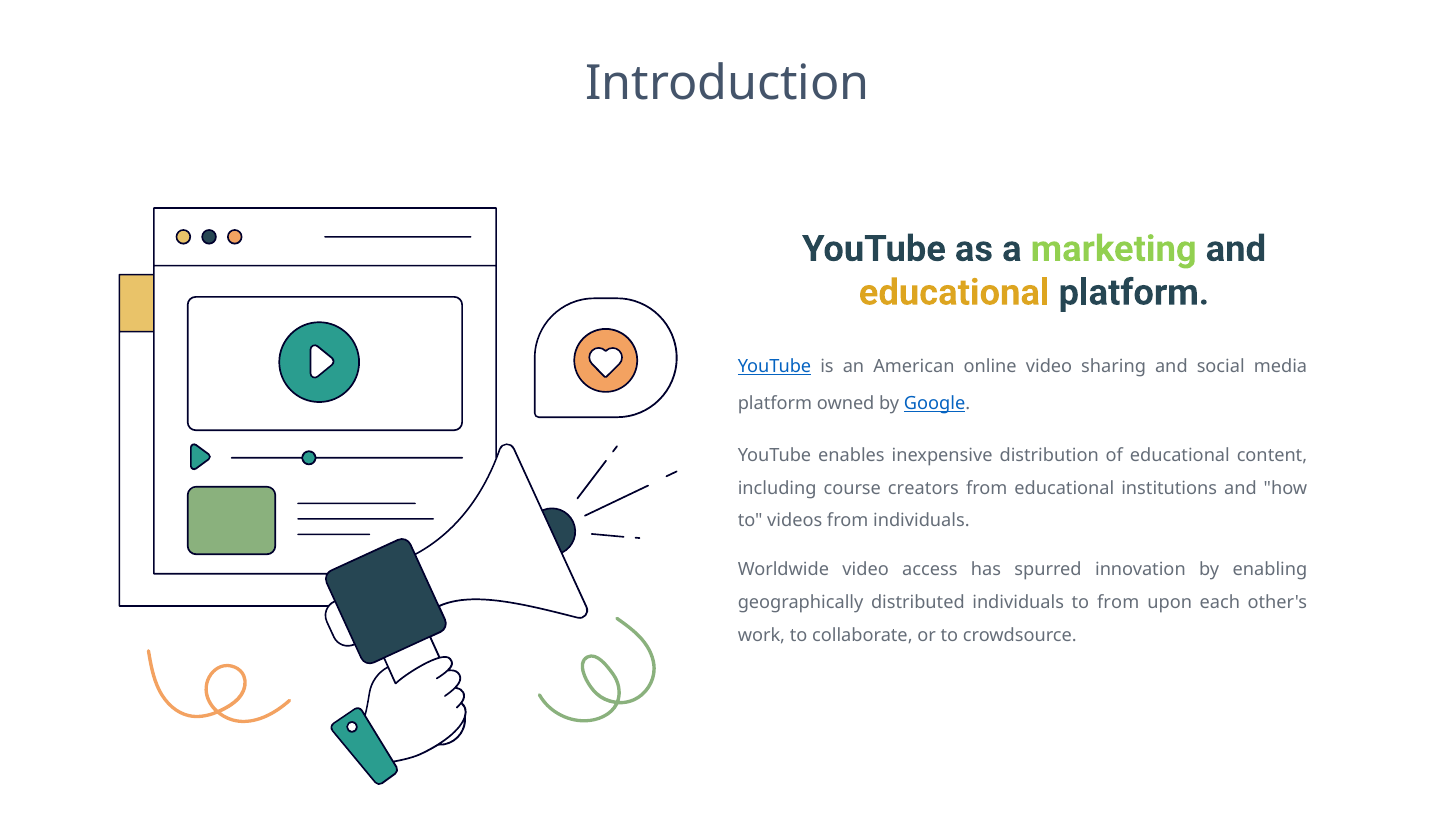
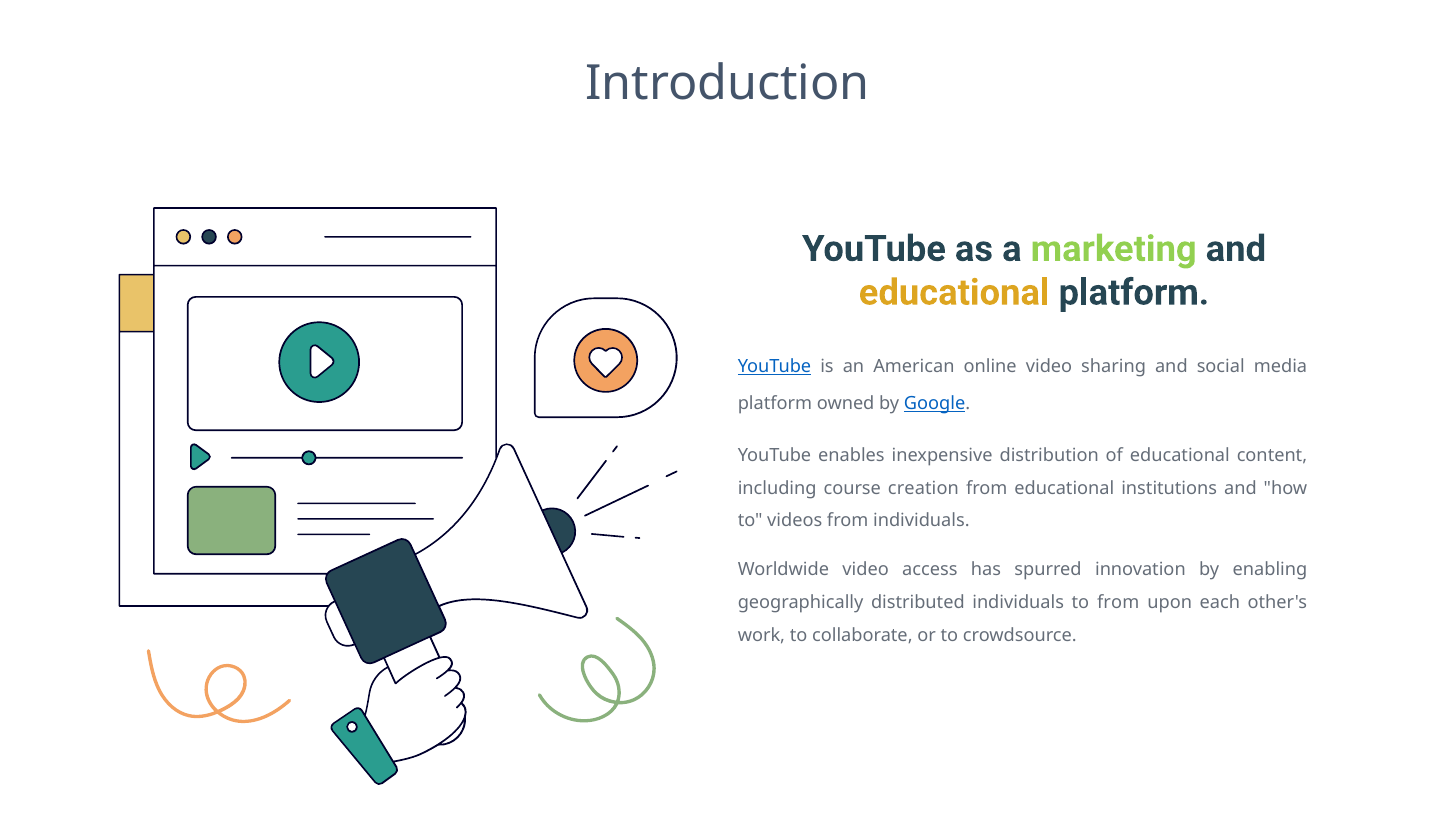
creators: creators -> creation
